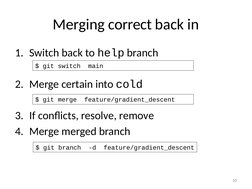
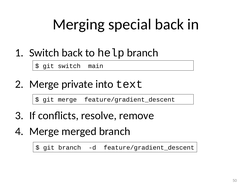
correct: correct -> special
certain: certain -> private
cold: cold -> text
